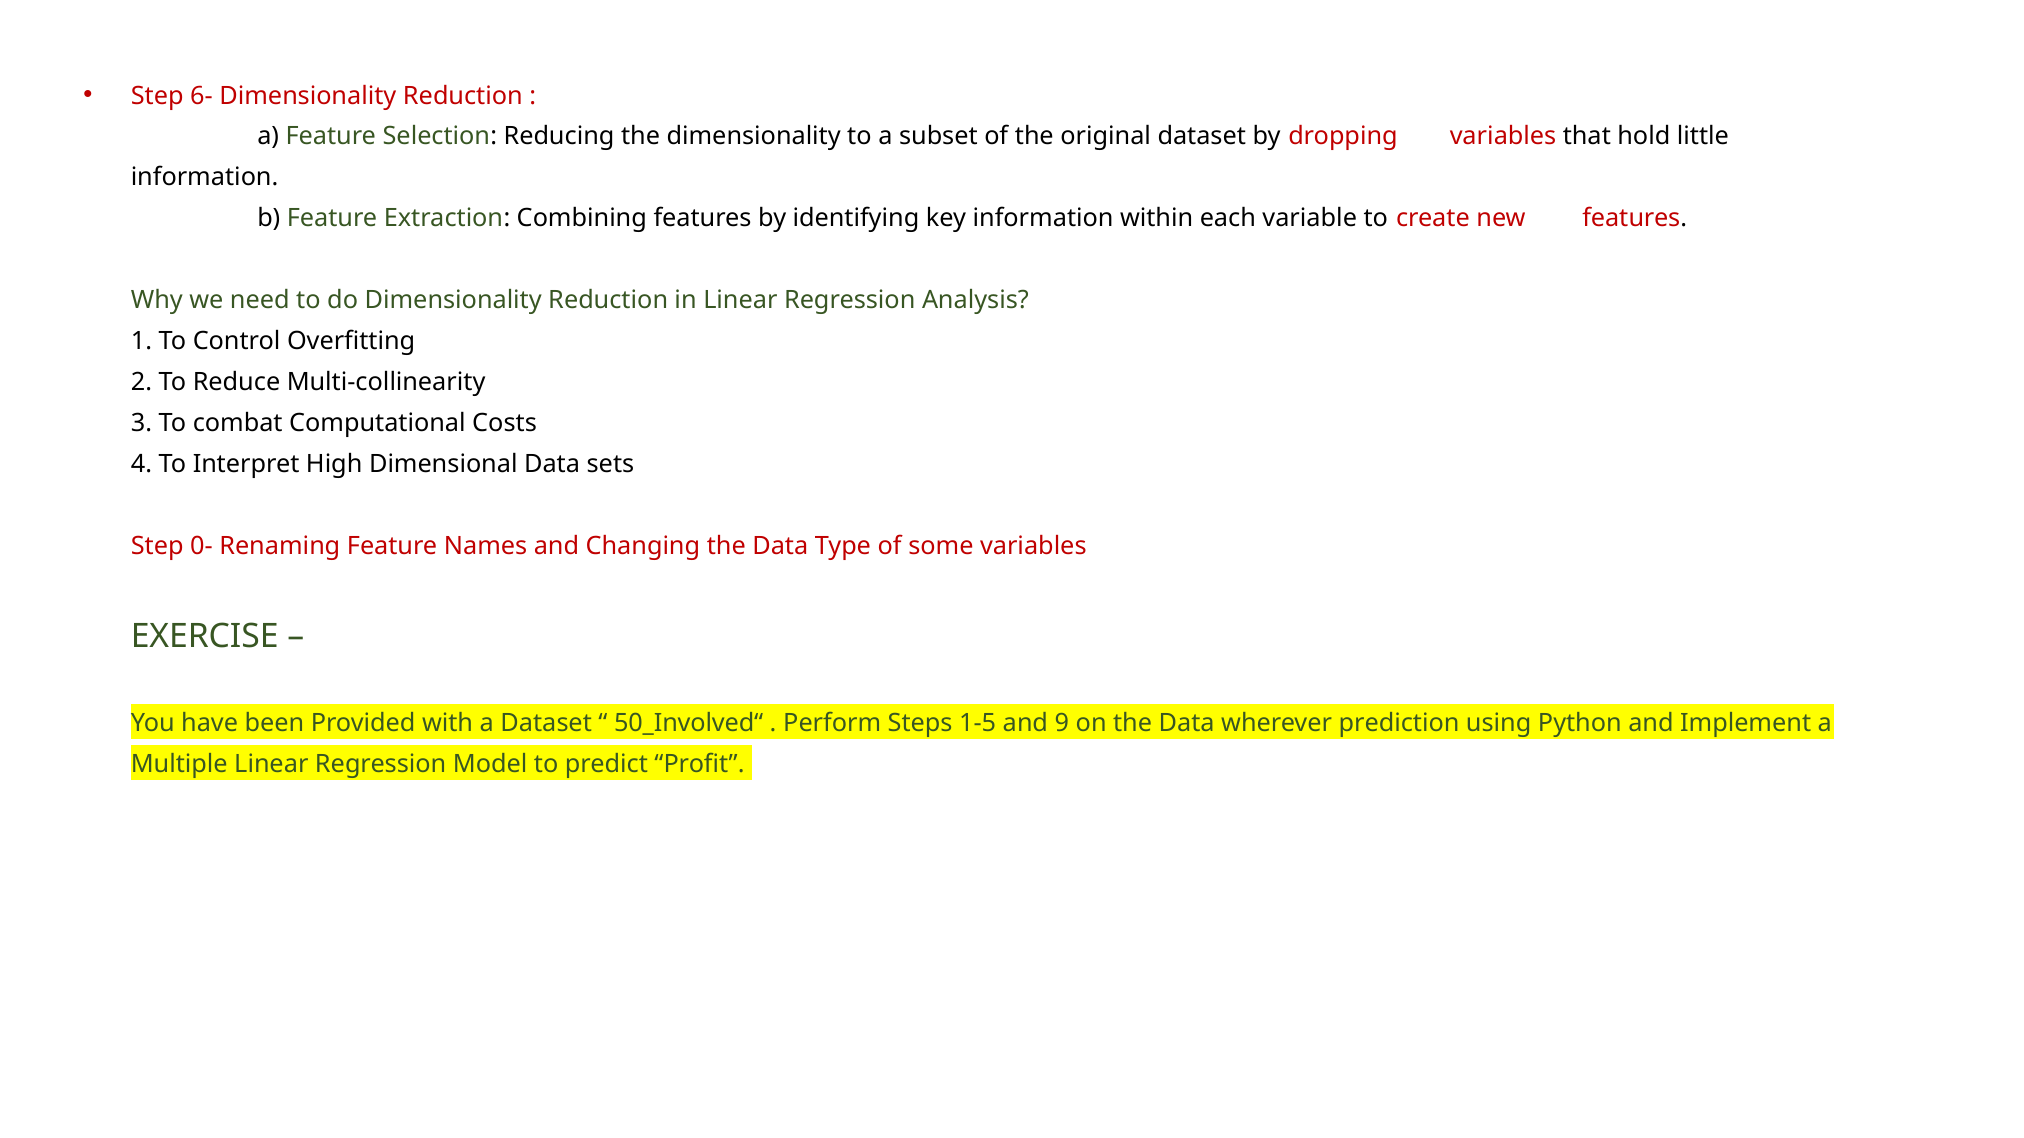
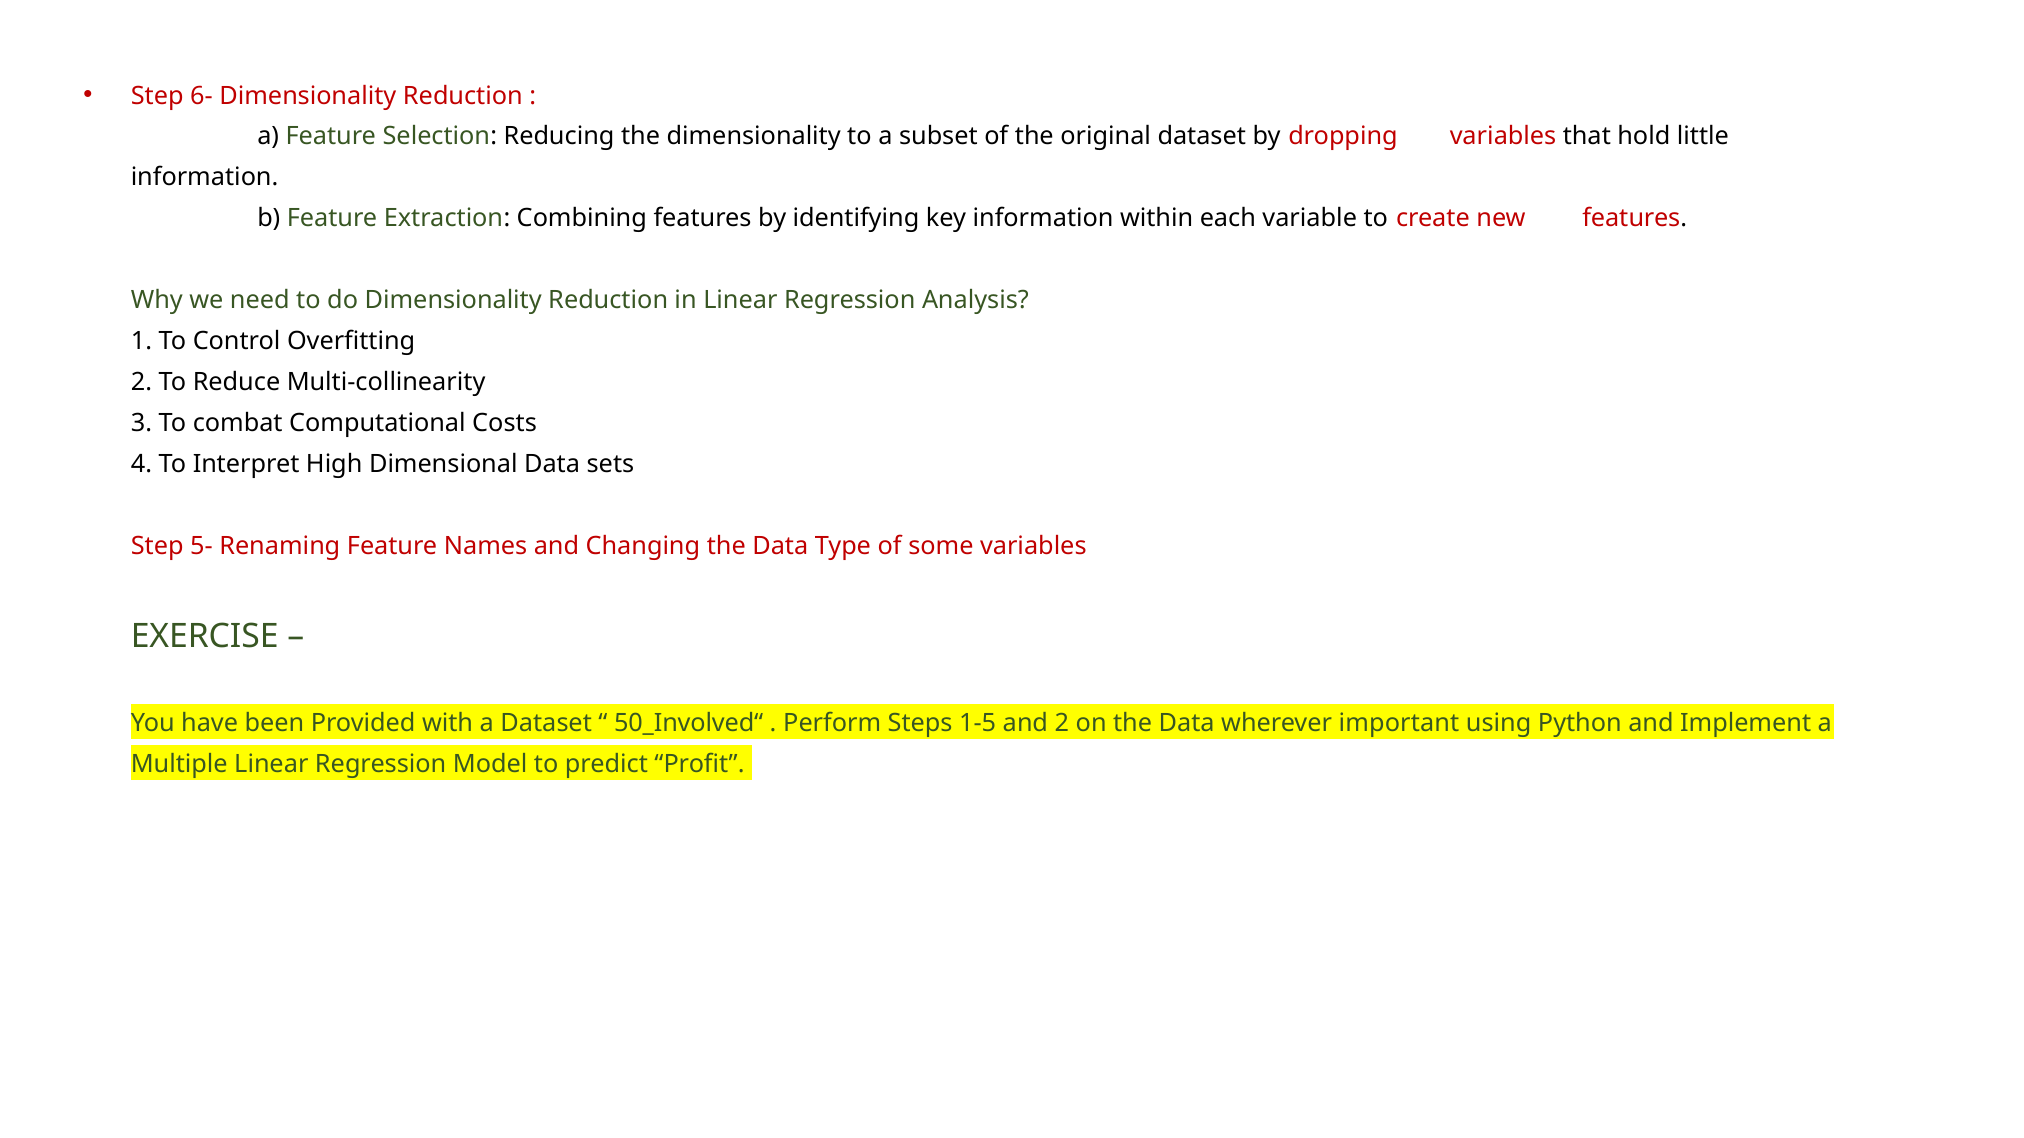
0-: 0- -> 5-
and 9: 9 -> 2
prediction: prediction -> important
